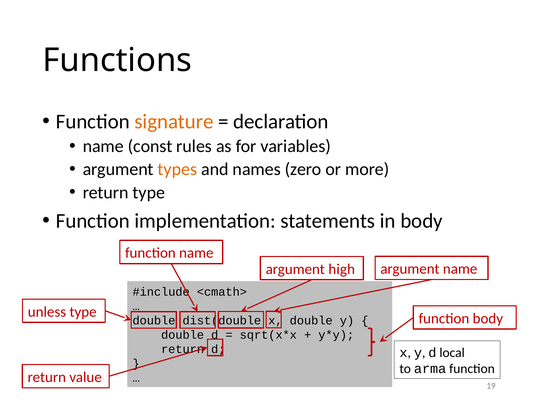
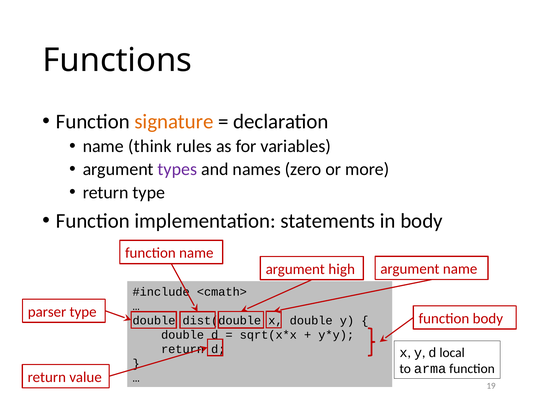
const: const -> think
types colour: orange -> purple
unless: unless -> parser
